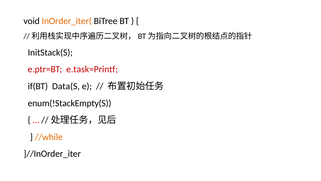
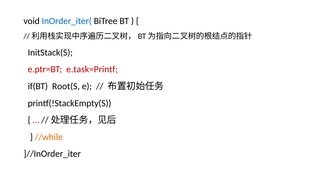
InOrder_iter( colour: orange -> blue
Data(S: Data(S -> Root(S
enum(!StackEmpty(S: enum(!StackEmpty(S -> printf(!StackEmpty(S
